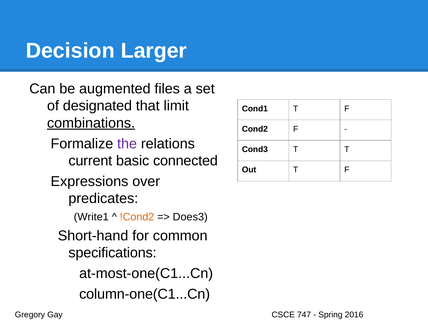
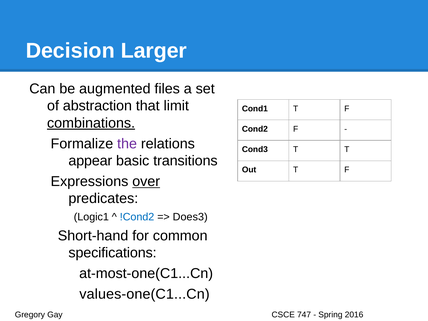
designated: designated -> abstraction
current: current -> appear
connected: connected -> transitions
over underline: none -> present
Write1: Write1 -> Logic1
!Cond2 colour: orange -> blue
column-one(C1...Cn: column-one(C1...Cn -> values-one(C1...Cn
